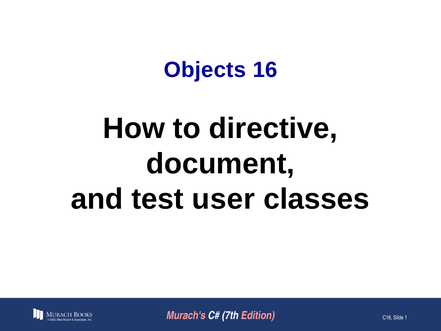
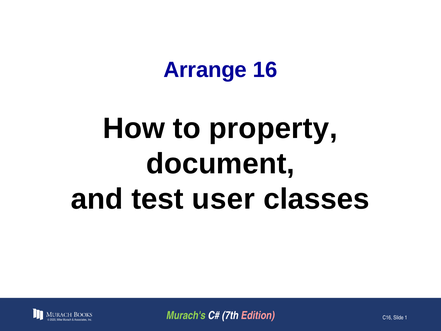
Objects: Objects -> Arrange
directive: directive -> property
Murach's colour: pink -> light green
